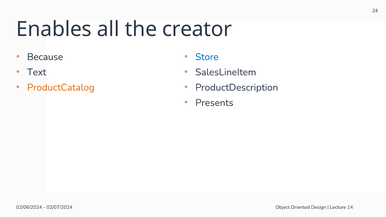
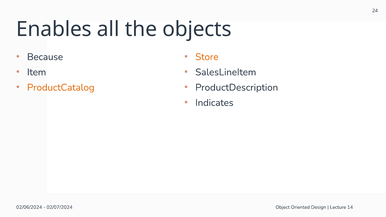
creator: creator -> objects
Store colour: blue -> orange
Text: Text -> Item
Presents: Presents -> Indicates
